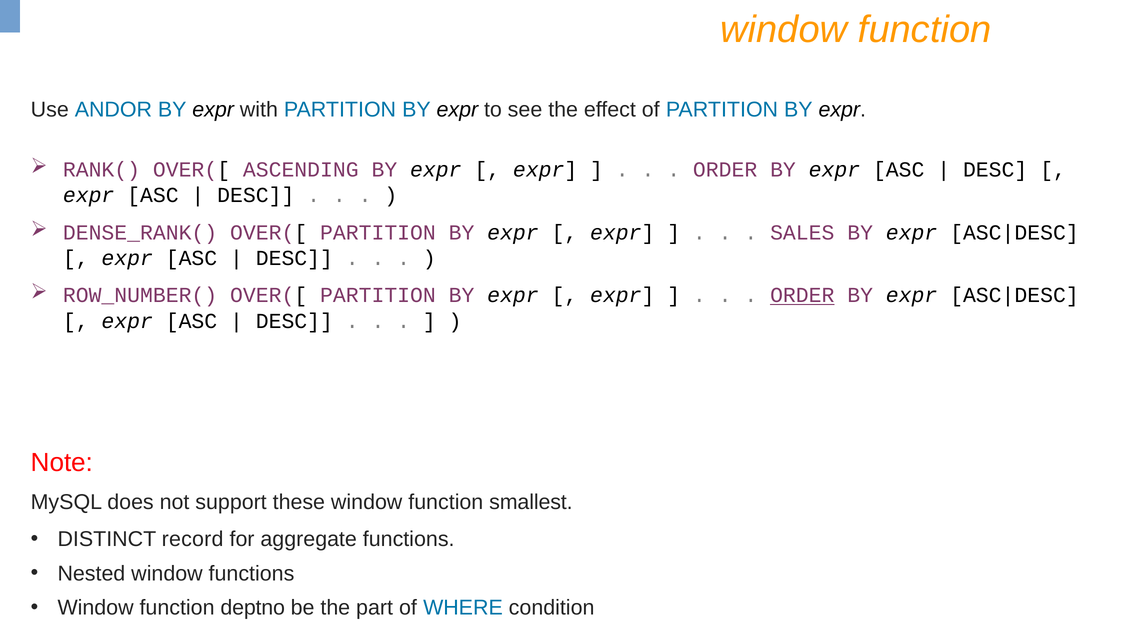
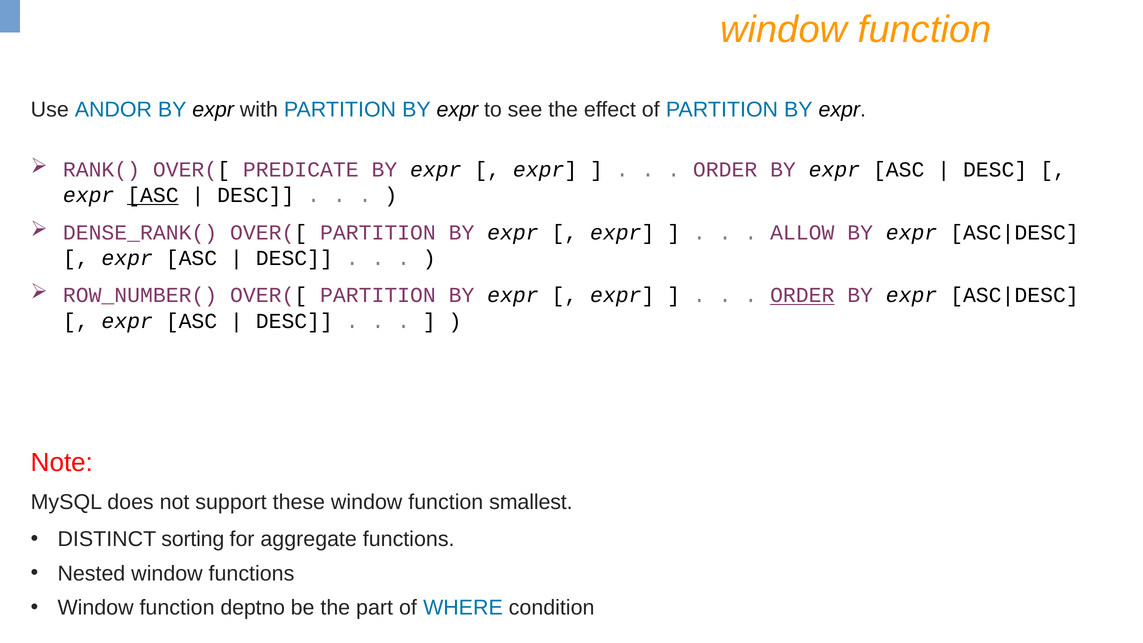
ASCENDING: ASCENDING -> PREDICATE
ASC at (153, 195) underline: none -> present
SALES: SALES -> ALLOW
record: record -> sorting
